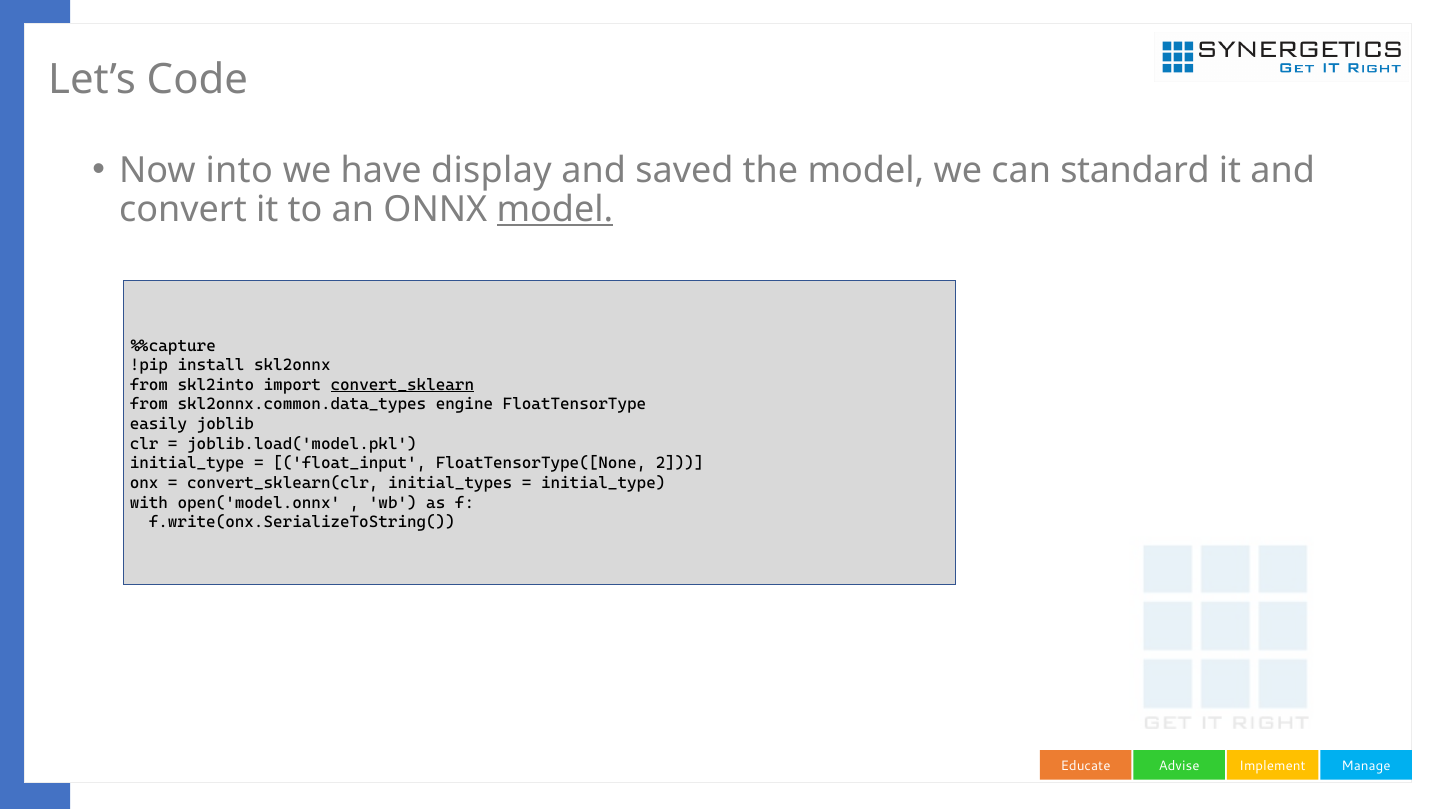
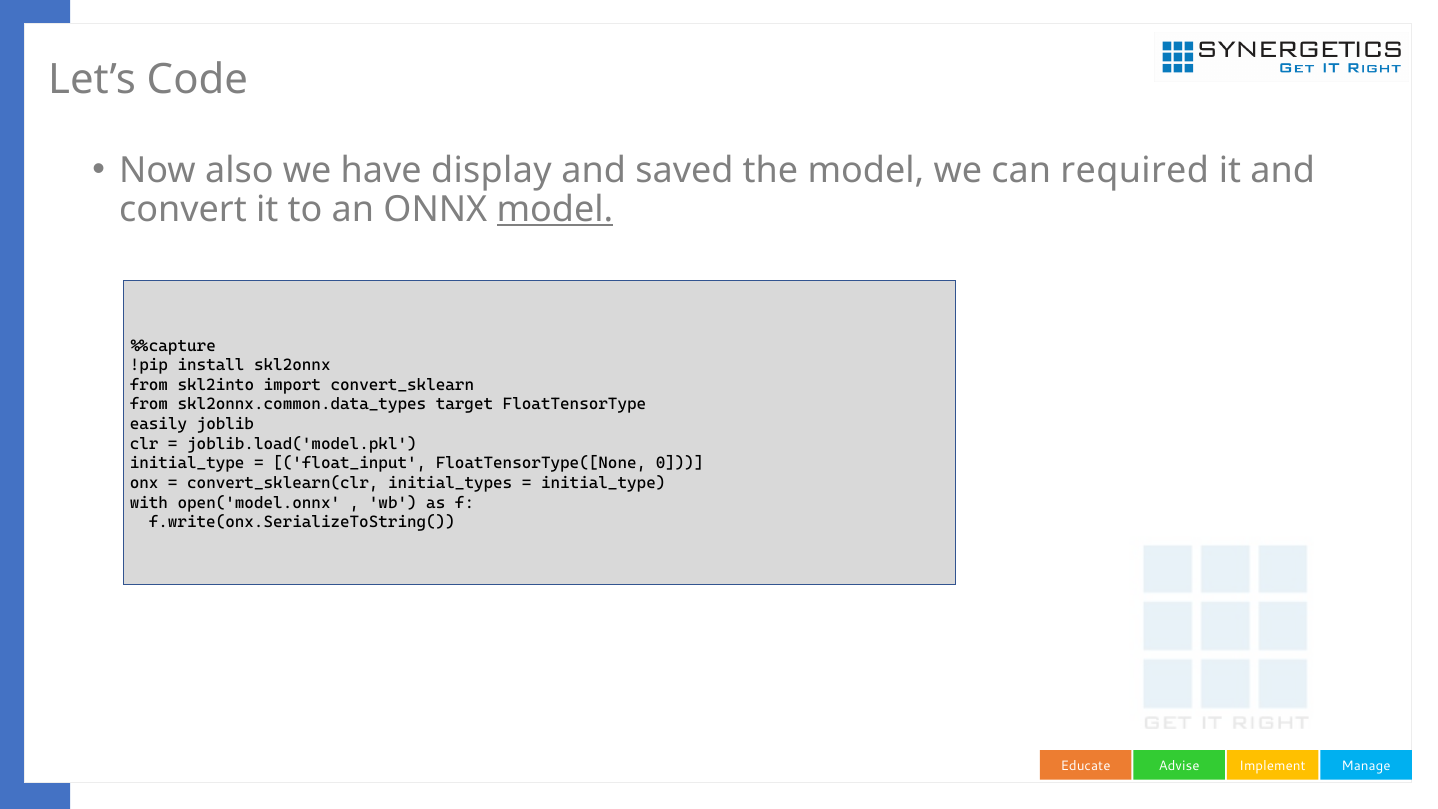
into: into -> also
standard: standard -> required
convert_sklearn underline: present -> none
engine: engine -> target
2: 2 -> 0
